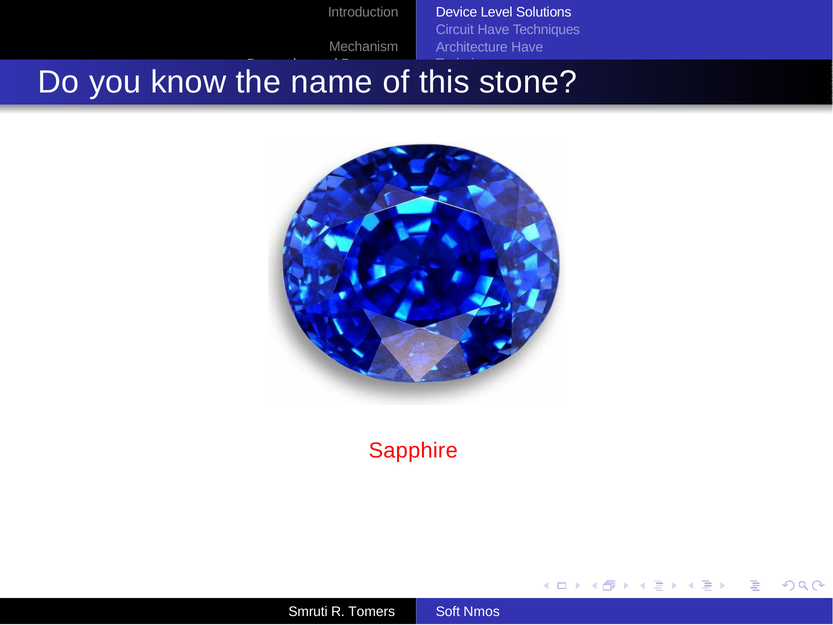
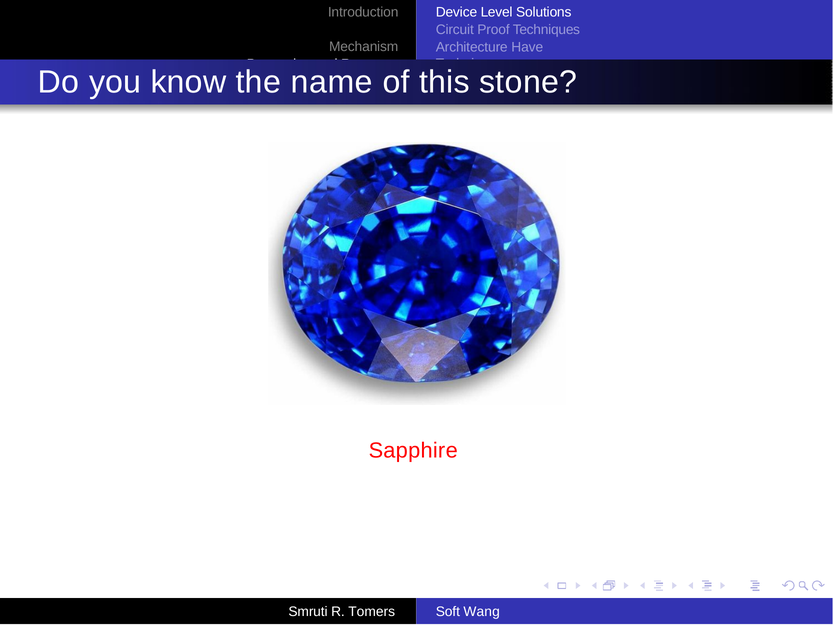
Circuit Have: Have -> Proof
Nmos: Nmos -> Wang
